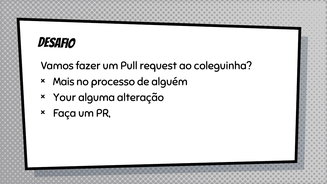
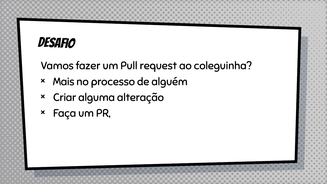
Your: Your -> Criar
